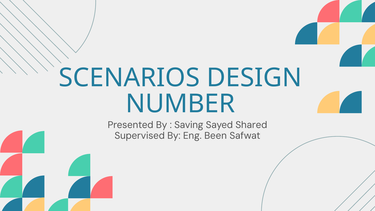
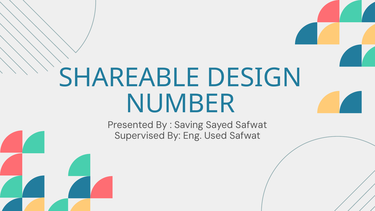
SCENARIOS: SCENARIOS -> SHAREABLE
Sayed Shared: Shared -> Safwat
Been: Been -> Used
